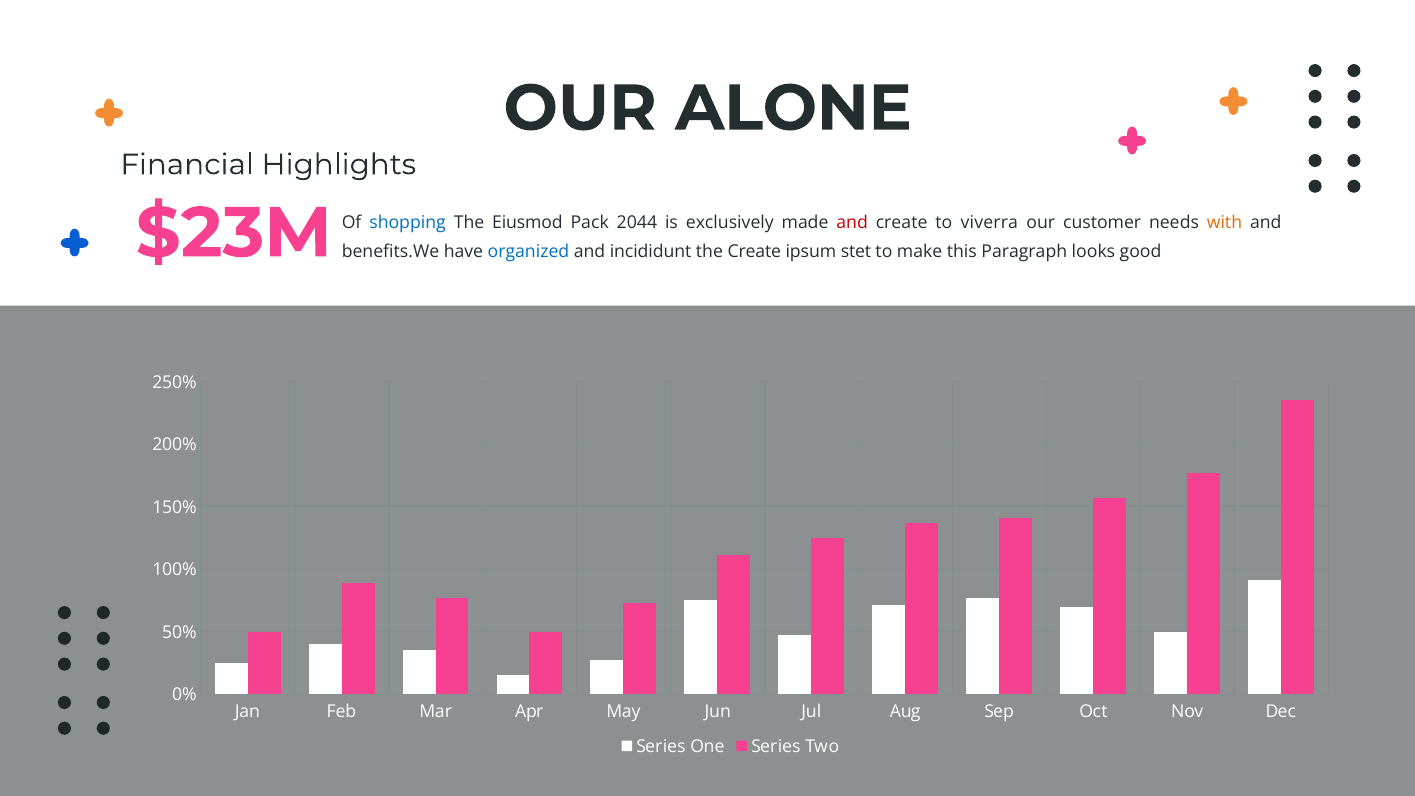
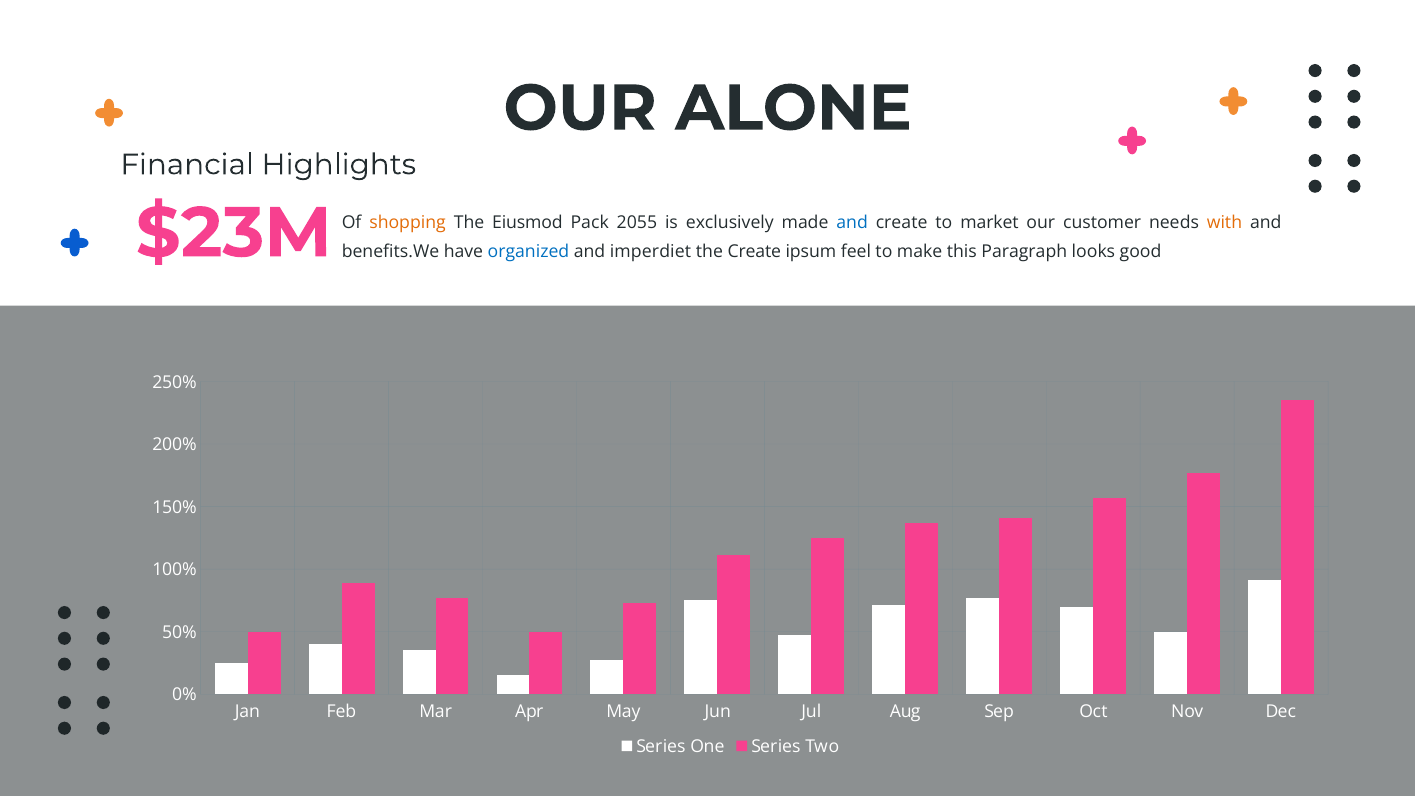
shopping colour: blue -> orange
2044: 2044 -> 2055
and at (852, 223) colour: red -> blue
viverra: viverra -> market
incididunt: incididunt -> imperdiet
stet: stet -> feel
